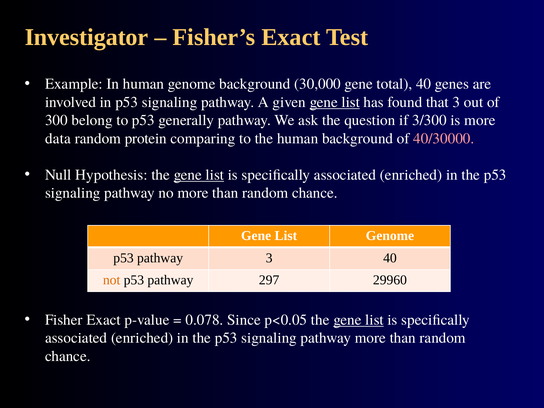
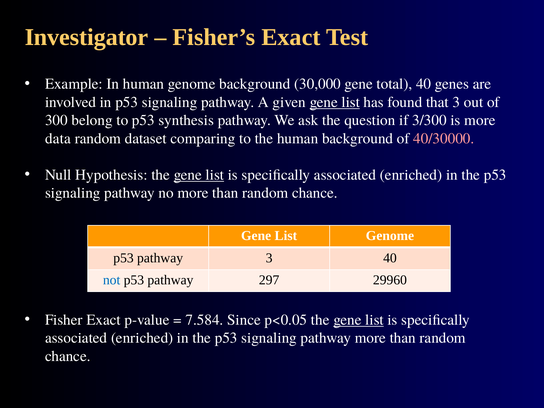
generally: generally -> synthesis
protein: protein -> dataset
not colour: orange -> blue
0.078: 0.078 -> 7.584
